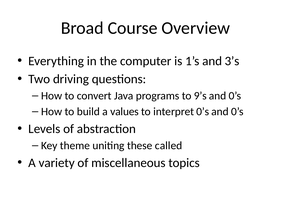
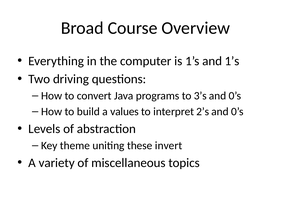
and 3’s: 3’s -> 1’s
9’s: 9’s -> 3’s
interpret 0’s: 0’s -> 2’s
called: called -> invert
